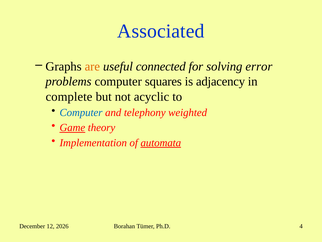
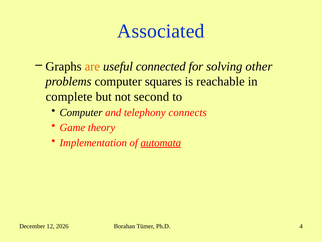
error: error -> other
adjacency: adjacency -> reachable
acyclic: acyclic -> second
Computer at (81, 112) colour: blue -> black
weighted: weighted -> connects
Game underline: present -> none
